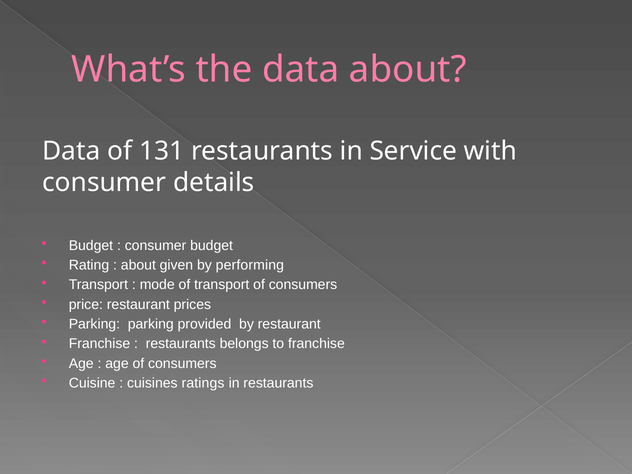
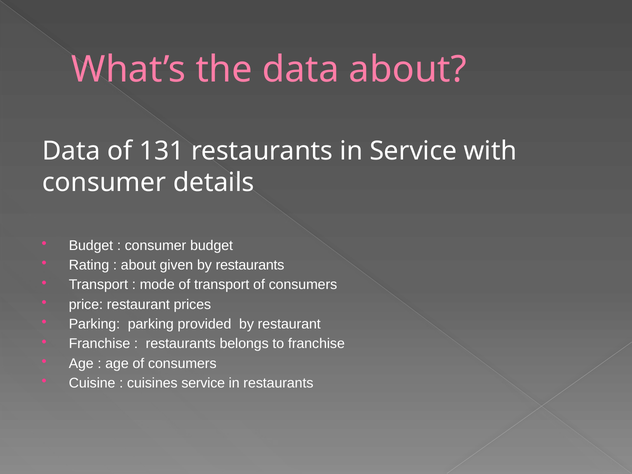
by performing: performing -> restaurants
cuisines ratings: ratings -> service
